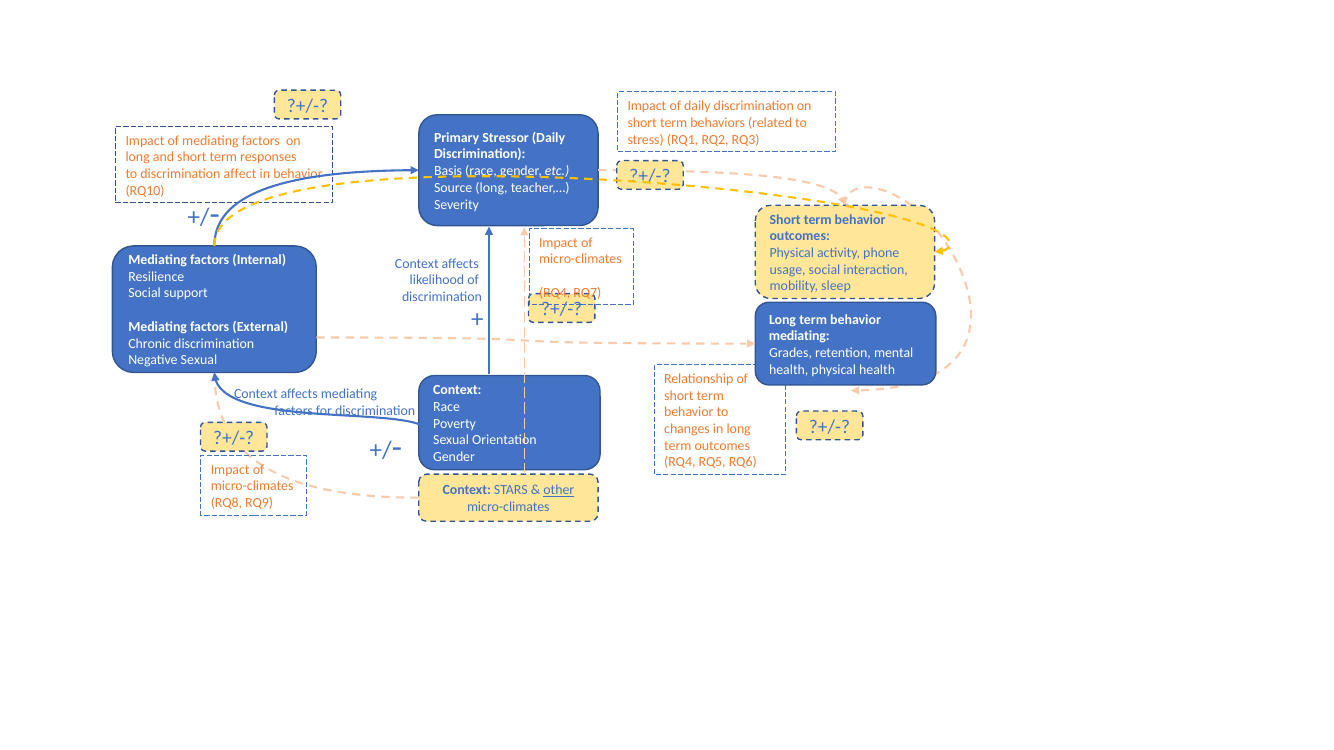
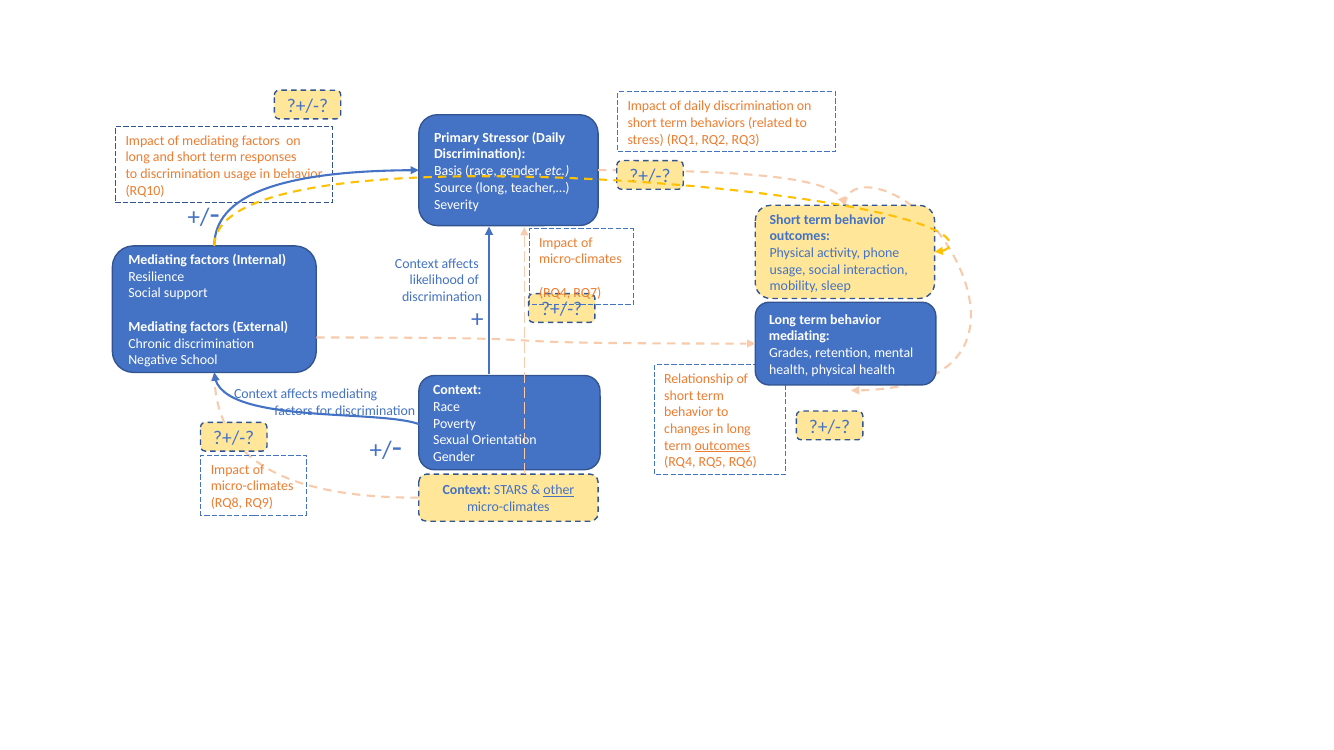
discrimination affect: affect -> usage
Negative Sexual: Sexual -> School
outcomes at (722, 446) underline: none -> present
